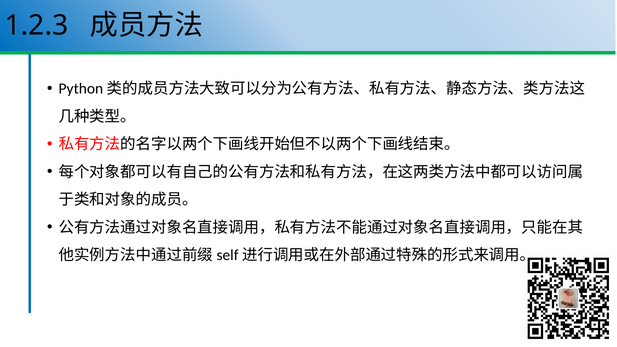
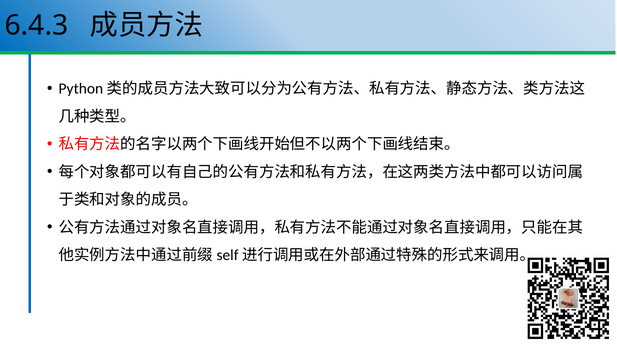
1.2.3: 1.2.3 -> 6.4.3
